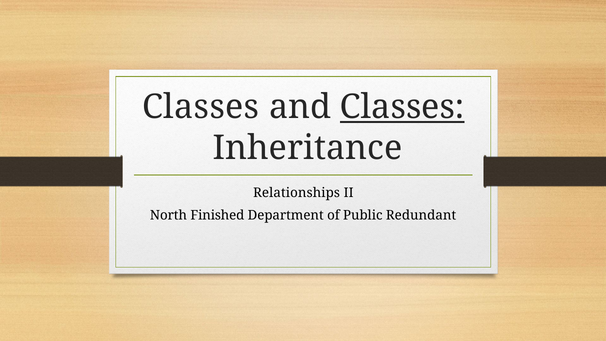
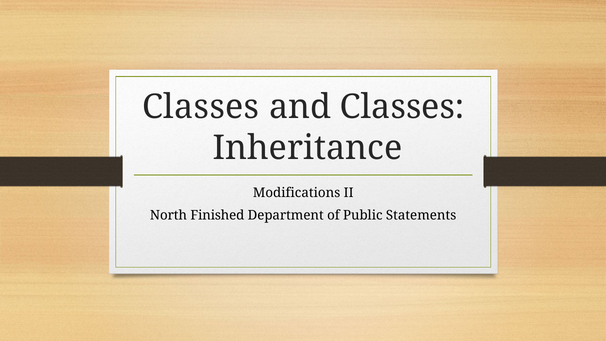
Classes at (402, 107) underline: present -> none
Relationships: Relationships -> Modifications
Redundant: Redundant -> Statements
